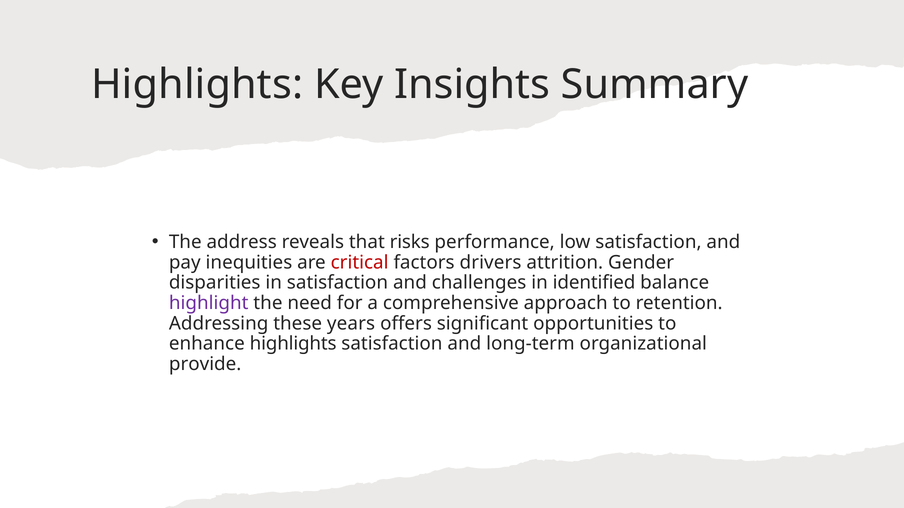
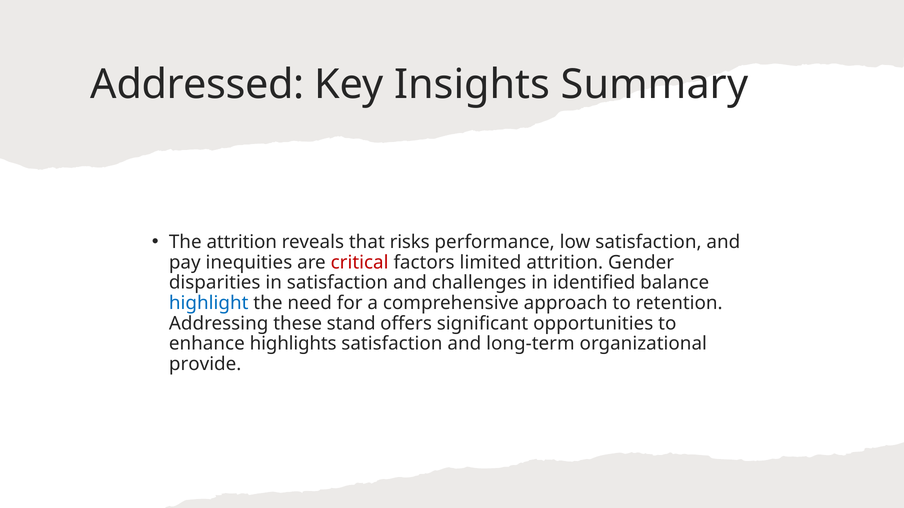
Highlights at (197, 85): Highlights -> Addressed
The address: address -> attrition
drivers: drivers -> limited
highlight colour: purple -> blue
years: years -> stand
